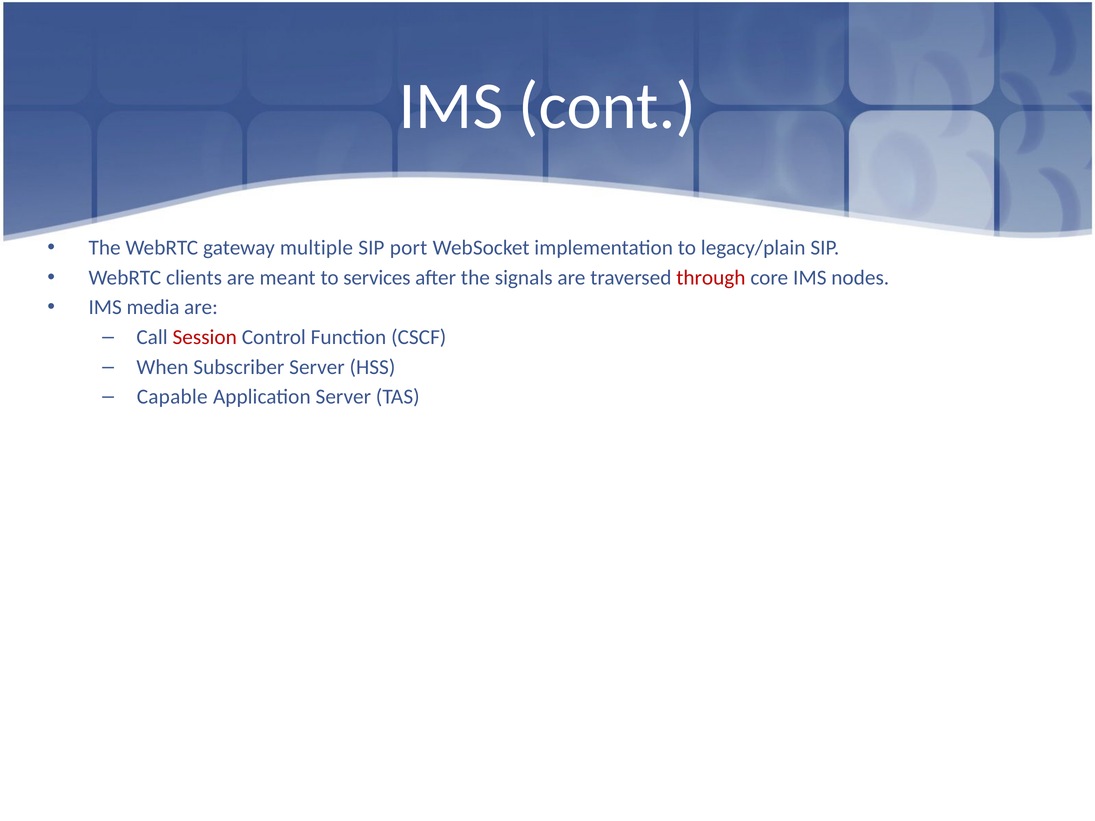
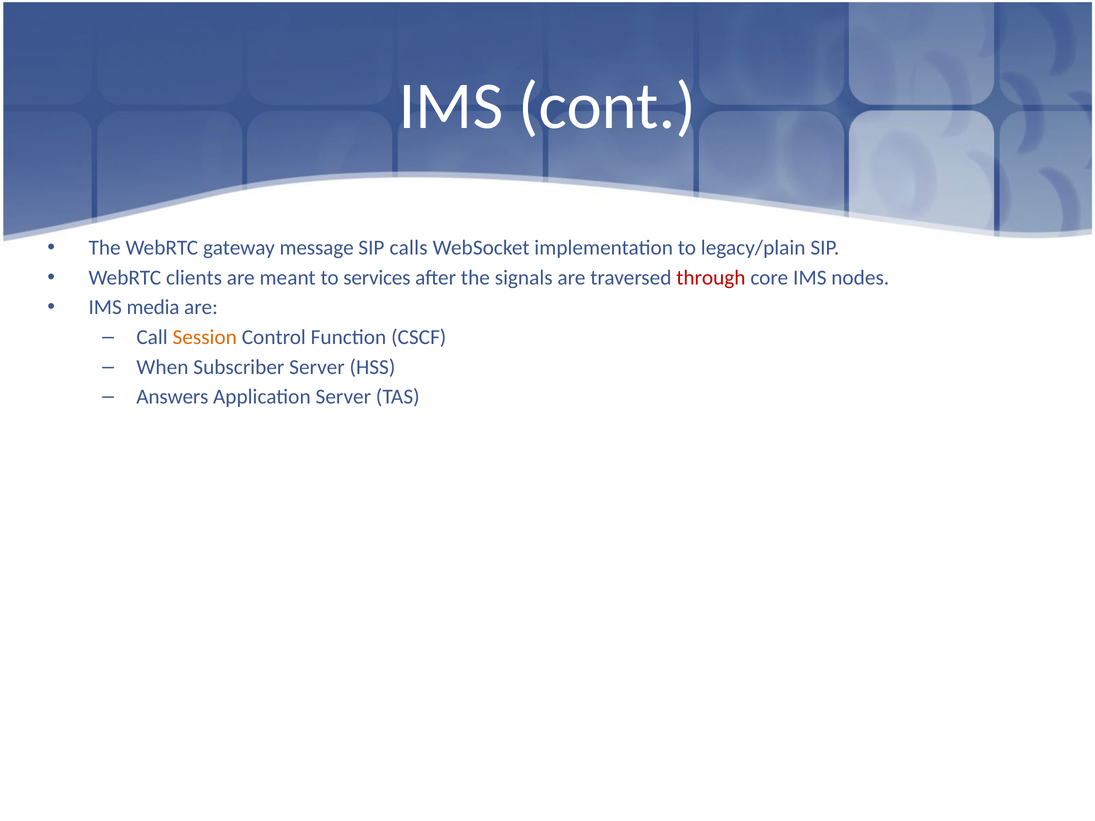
multiple: multiple -> message
port: port -> calls
Session colour: red -> orange
Capable: Capable -> Answers
